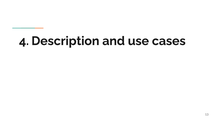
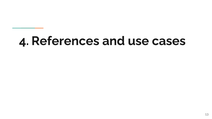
Description: Description -> References
